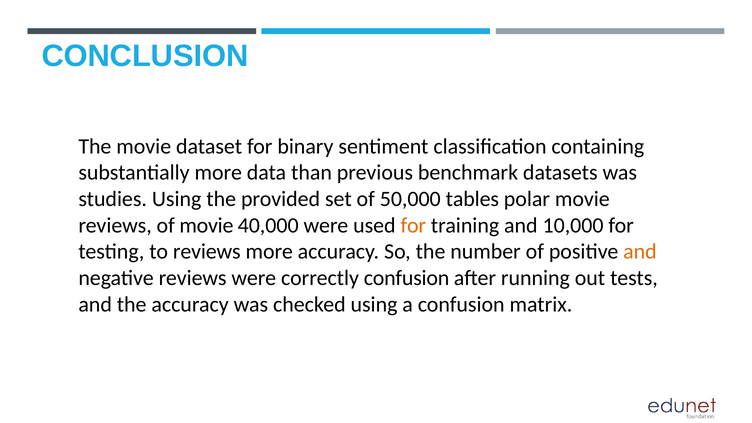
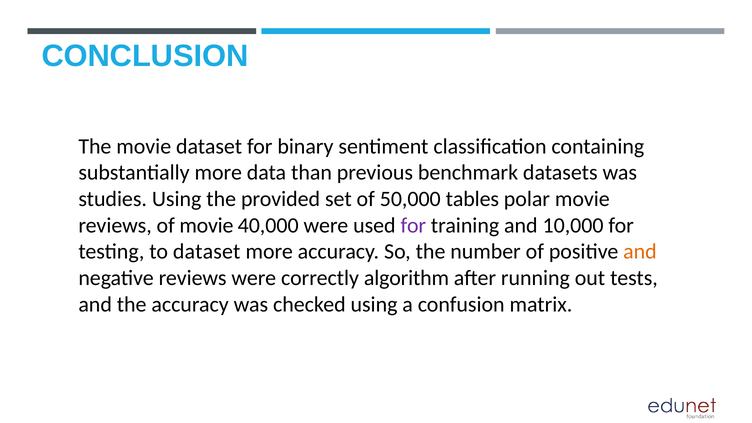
for at (413, 225) colour: orange -> purple
to reviews: reviews -> dataset
correctly confusion: confusion -> algorithm
